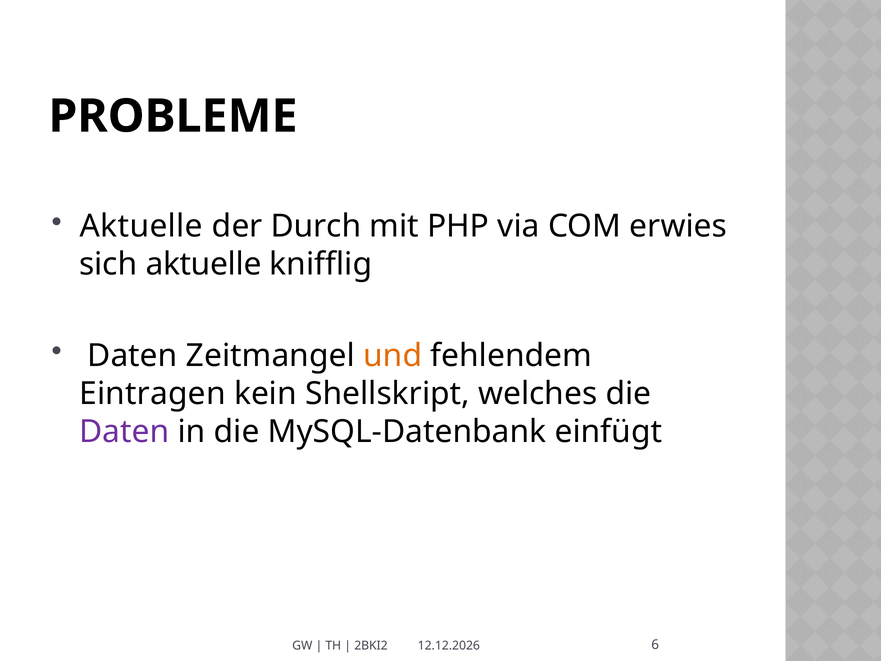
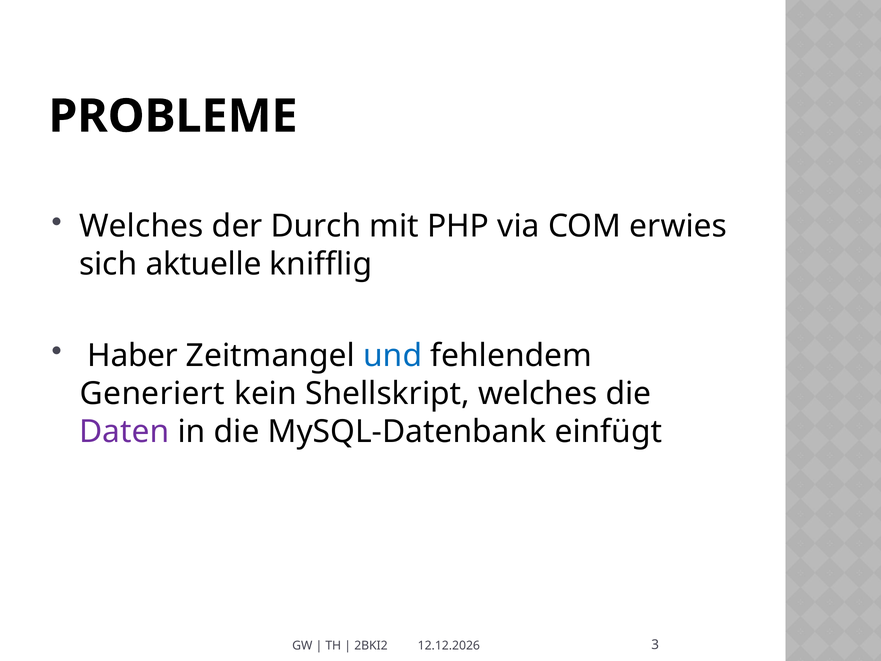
Aktuelle at (141, 226): Aktuelle -> Welches
Daten at (132, 355): Daten -> Haber
und colour: orange -> blue
Eintragen: Eintragen -> Generiert
6: 6 -> 3
